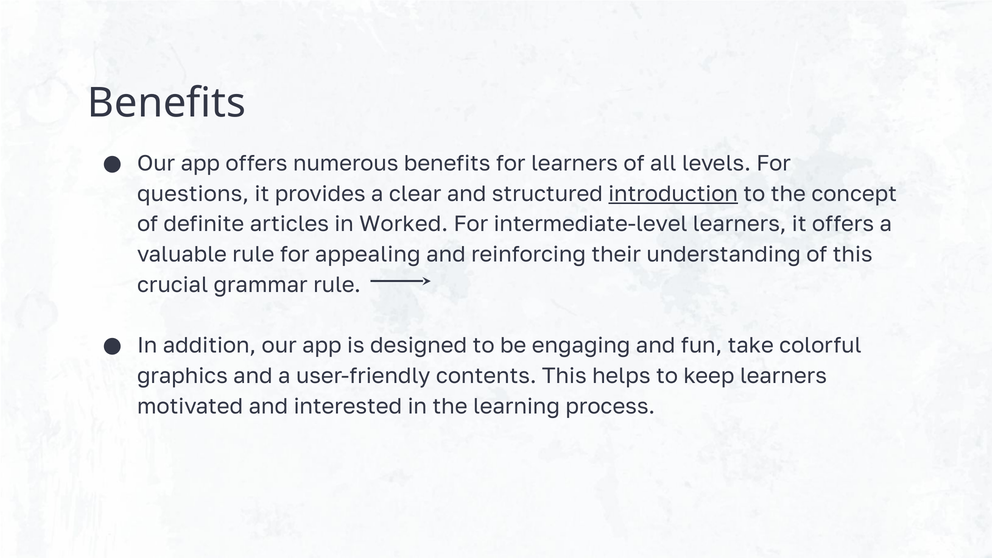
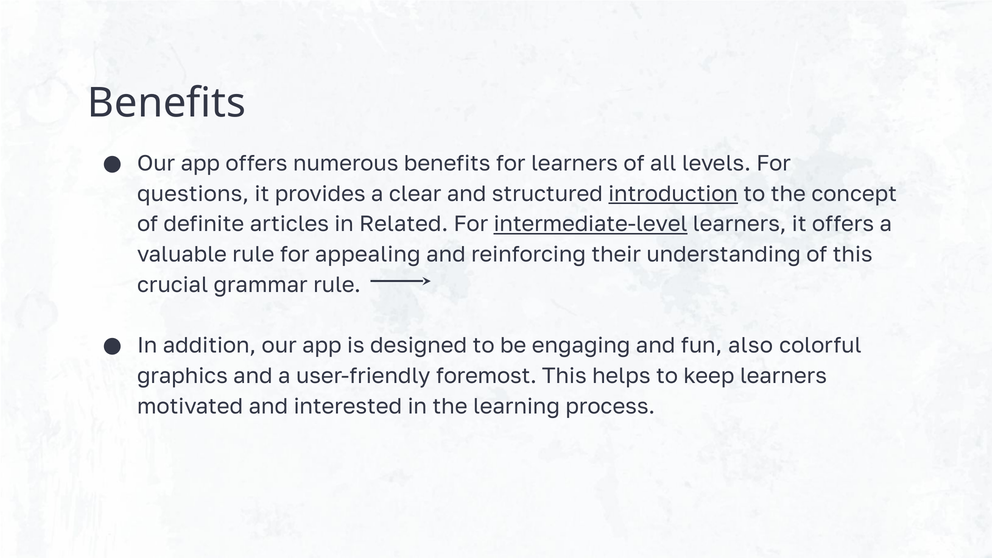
Worked: Worked -> Related
intermediate-level underline: none -> present
take: take -> also
contents: contents -> foremost
